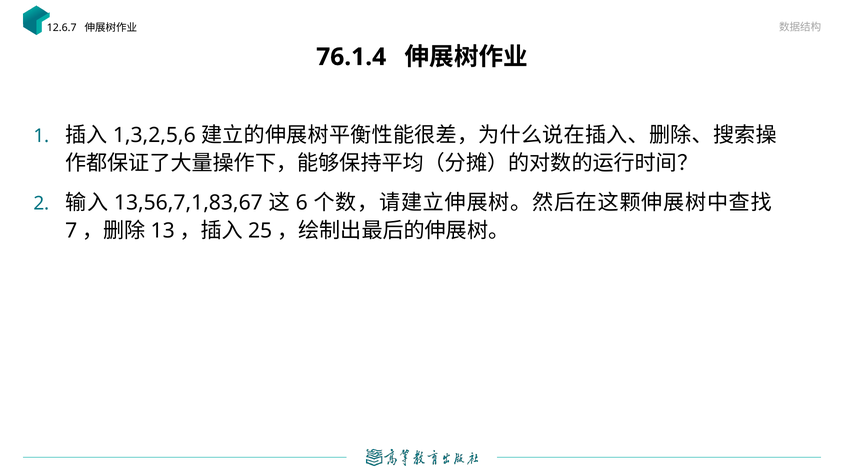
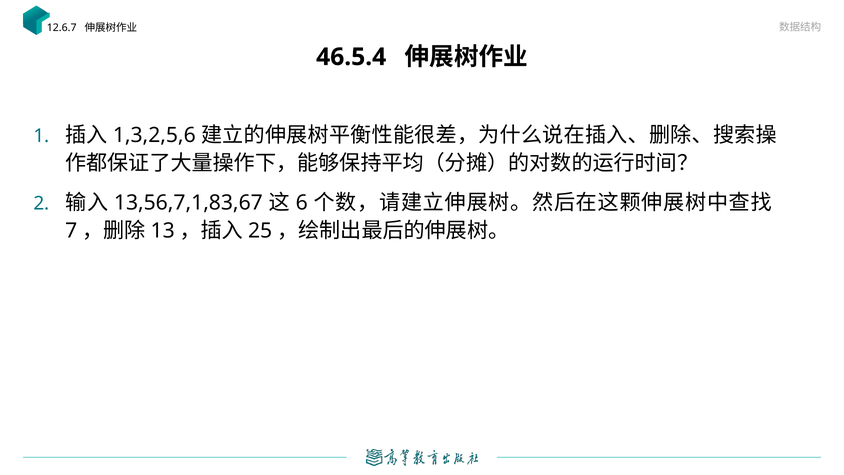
76.1.4: 76.1.4 -> 46.5.4
